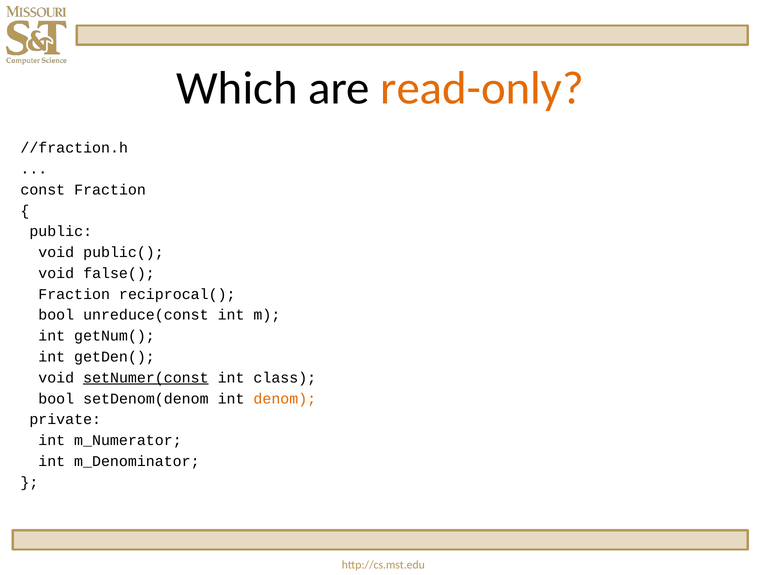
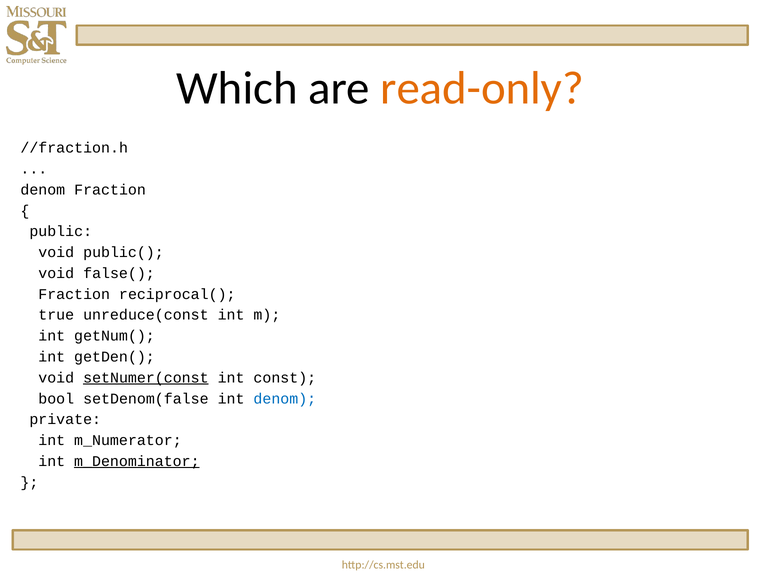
const at (43, 190): const -> denom
bool at (56, 315): bool -> true
class: class -> const
setDenom(denom: setDenom(denom -> setDenom(false
denom at (285, 399) colour: orange -> blue
m_Denominator underline: none -> present
